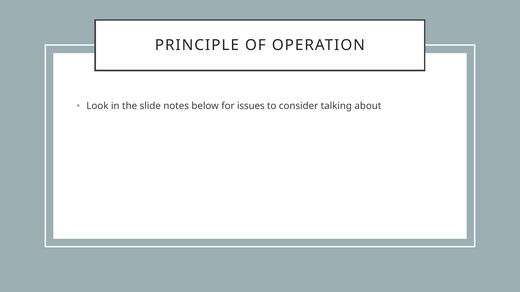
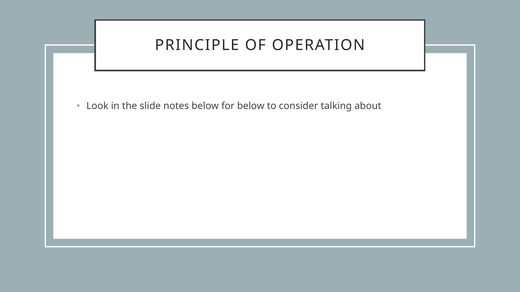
for issues: issues -> below
